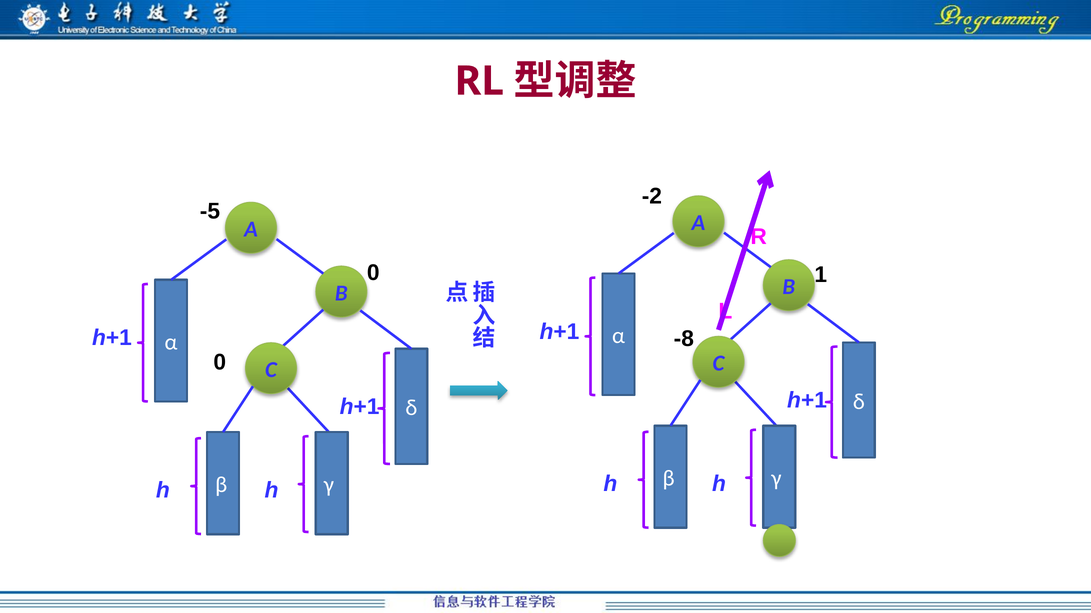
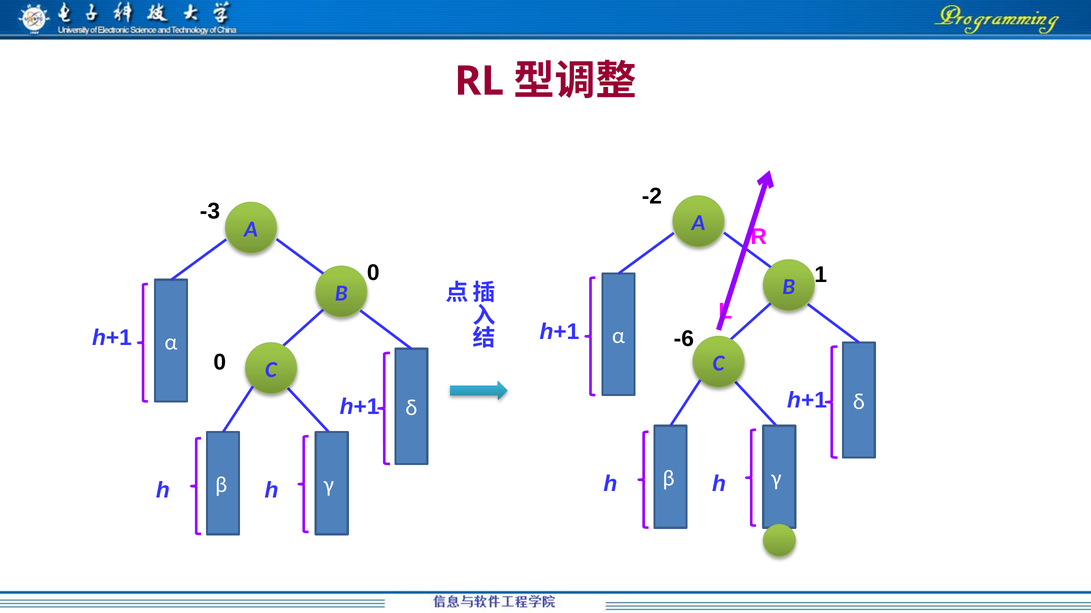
-5: -5 -> -3
-8: -8 -> -6
